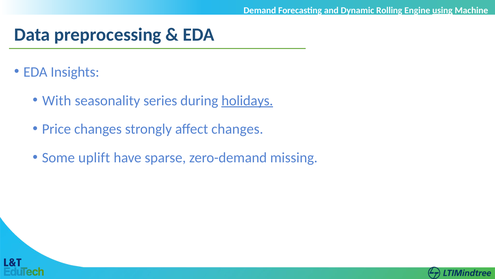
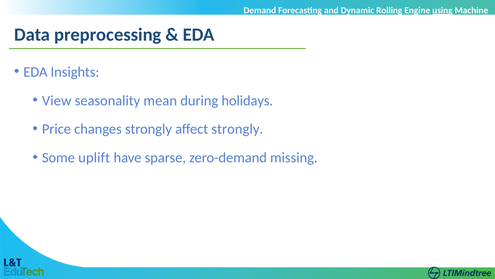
With: With -> View
series: series -> mean
holidays underline: present -> none
affect changes: changes -> strongly
